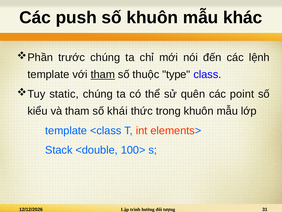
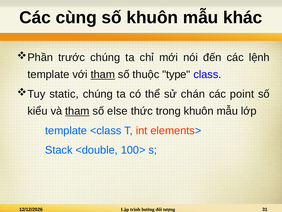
push: push -> cùng
quên: quên -> chán
tham at (77, 111) underline: none -> present
khái: khái -> else
